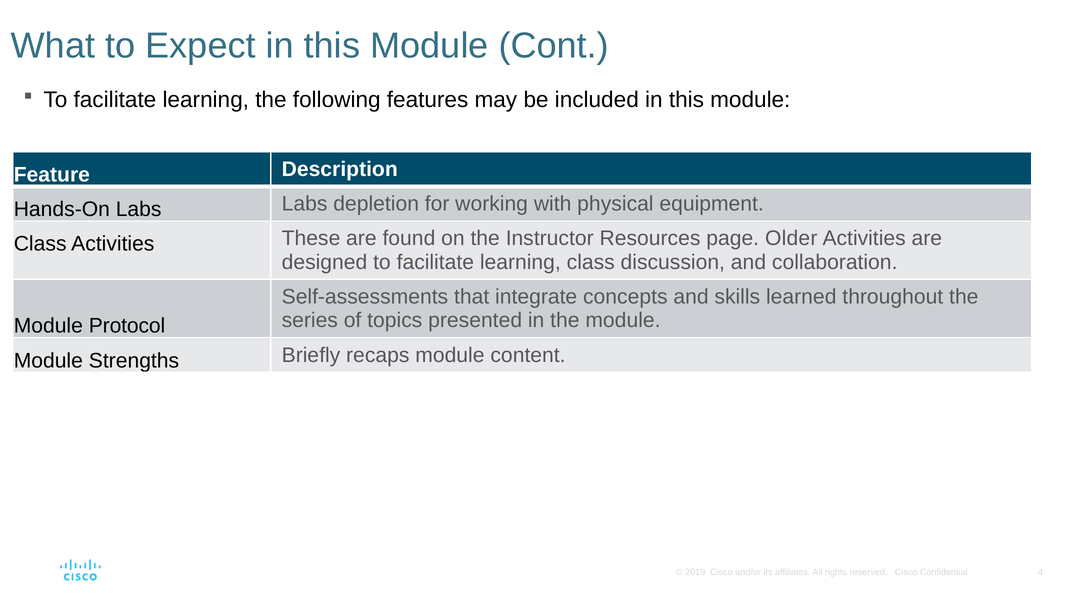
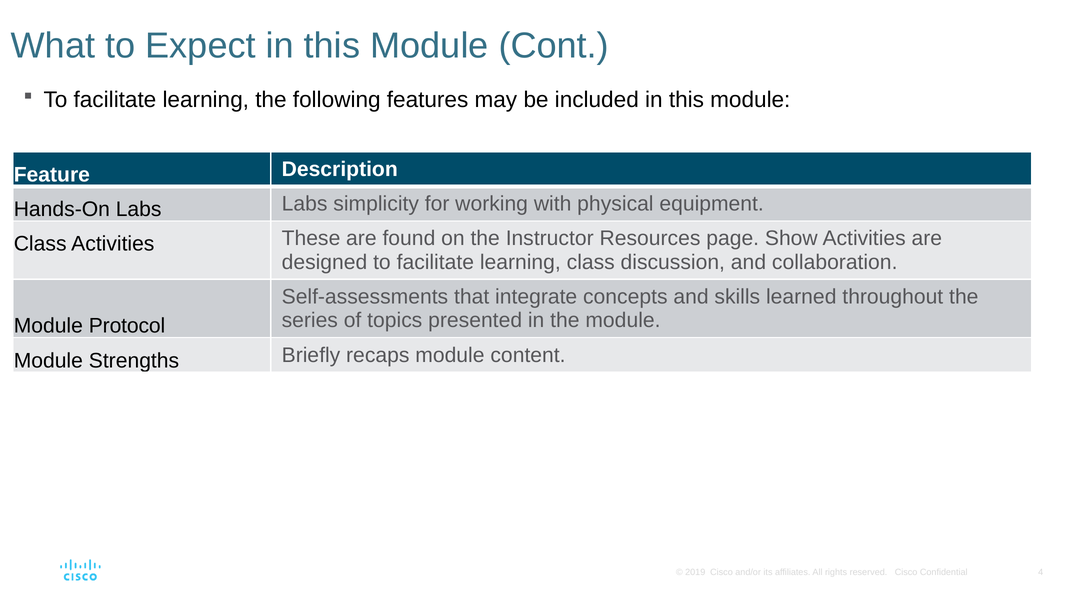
depletion: depletion -> simplicity
Older: Older -> Show
